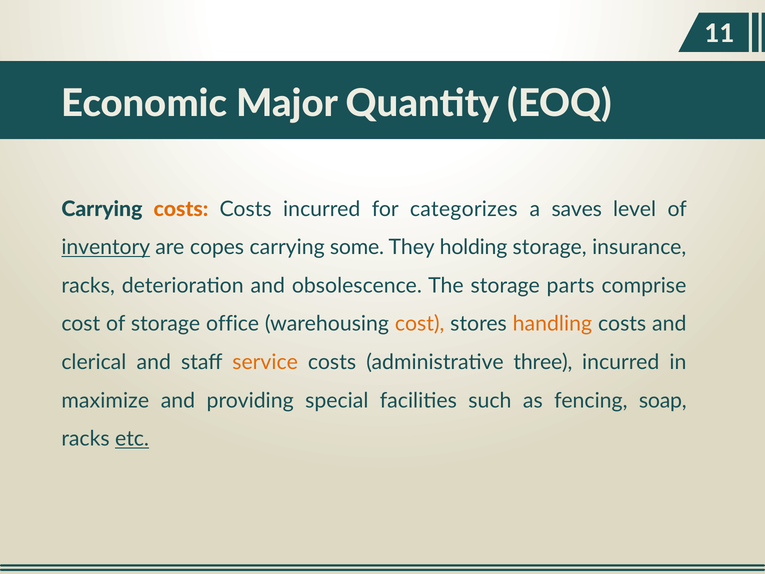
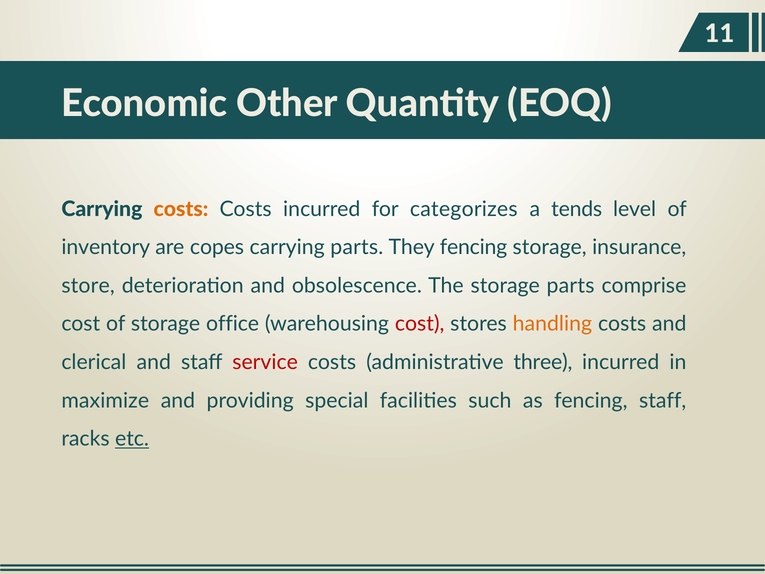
Major: Major -> Other
saves: saves -> tends
inventory underline: present -> none
carrying some: some -> parts
They holding: holding -> fencing
racks at (88, 286): racks -> store
cost at (420, 324) colour: orange -> red
service colour: orange -> red
fencing soap: soap -> staff
